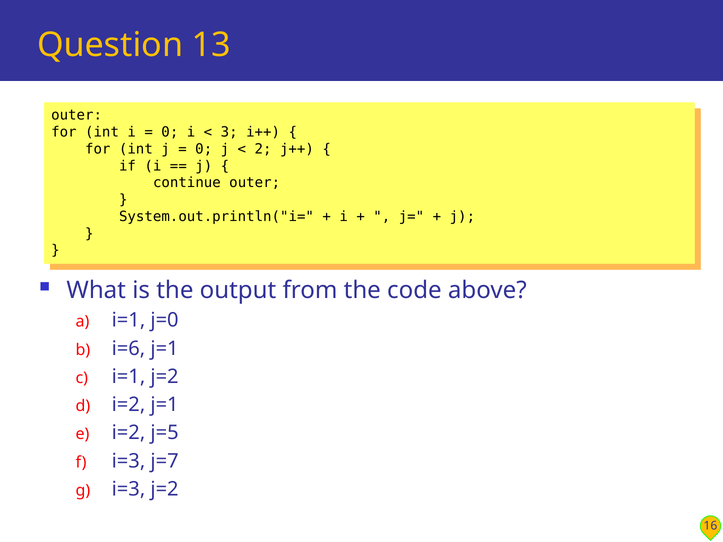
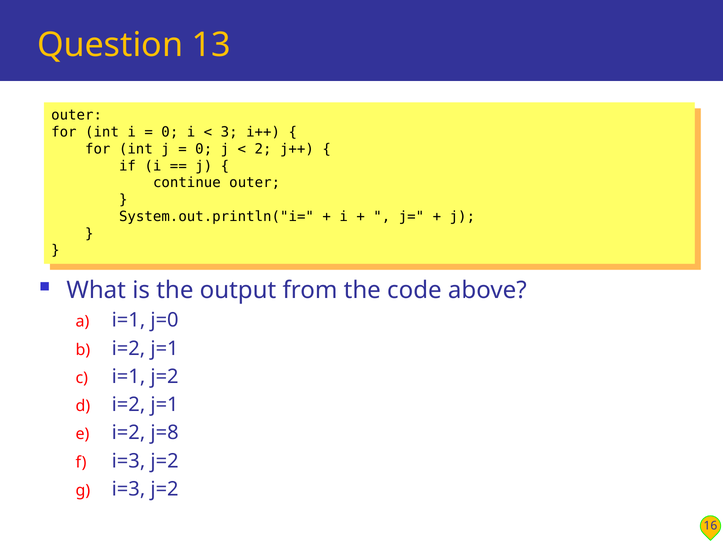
i=6 at (128, 349): i=6 -> i=2
j=5: j=5 -> j=8
j=7 at (165, 461): j=7 -> j=2
